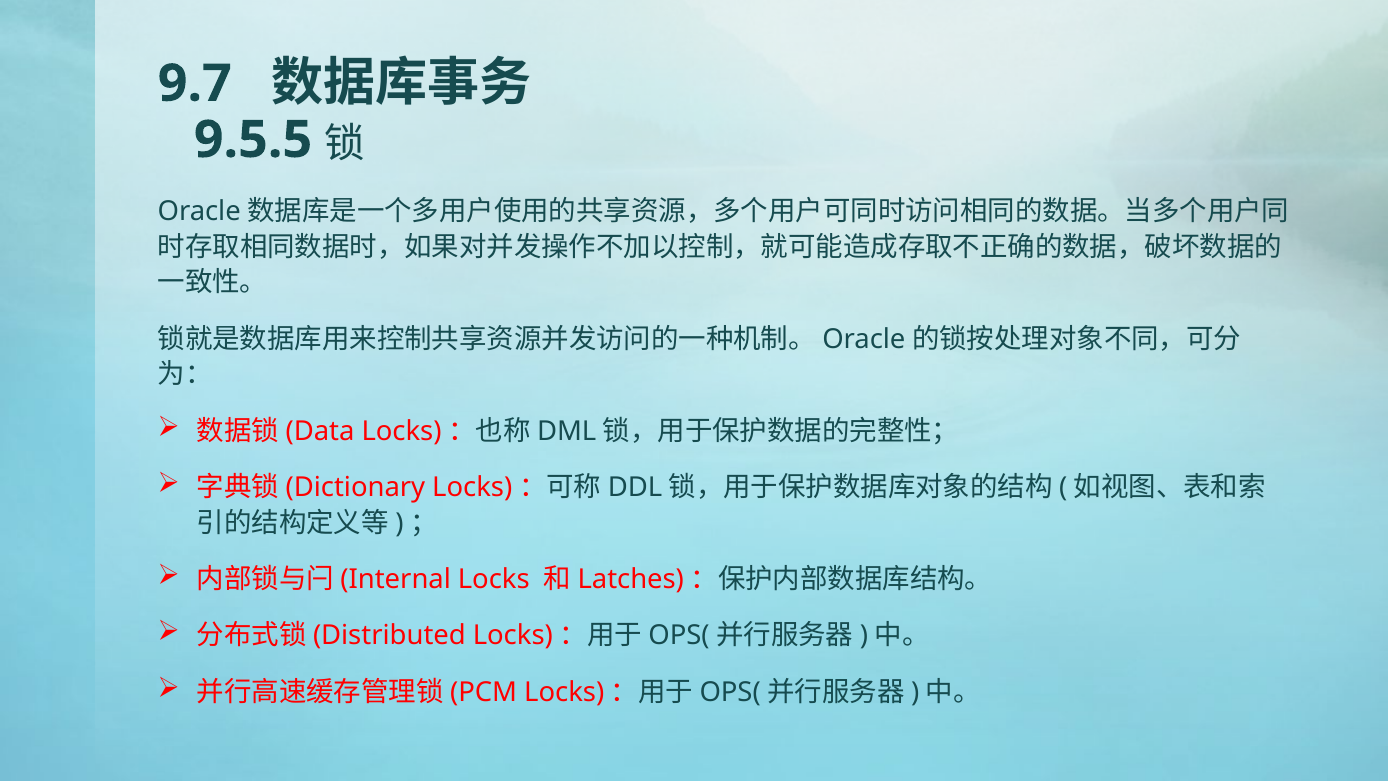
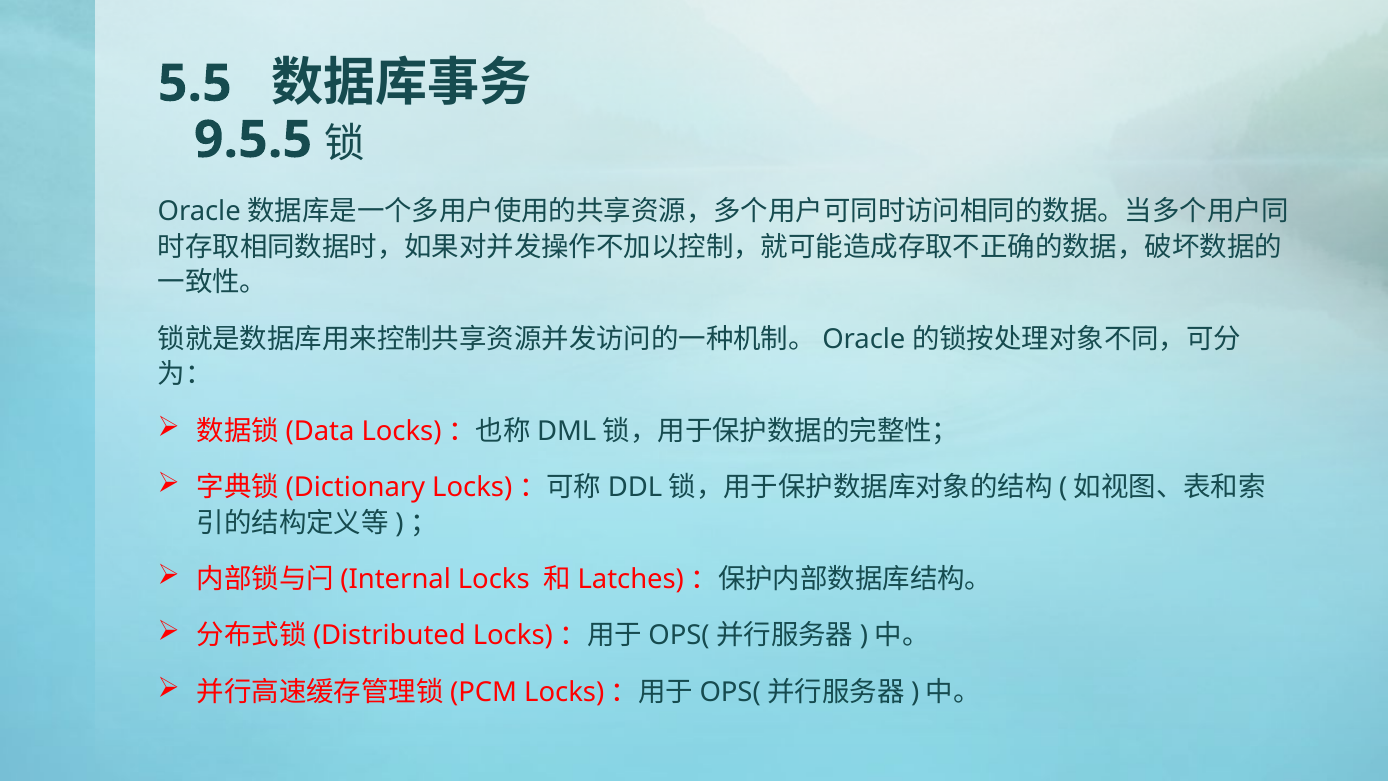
9.7: 9.7 -> 5.5
